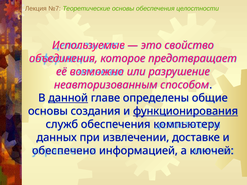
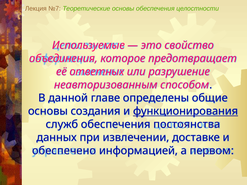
возможно: возможно -> ответных
данной underline: present -> none
компьютеру: компьютеру -> постоянства
ключей: ключей -> первом
